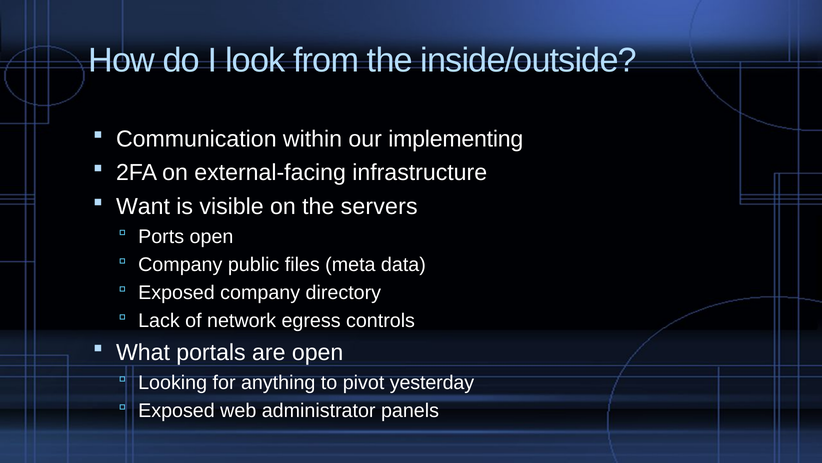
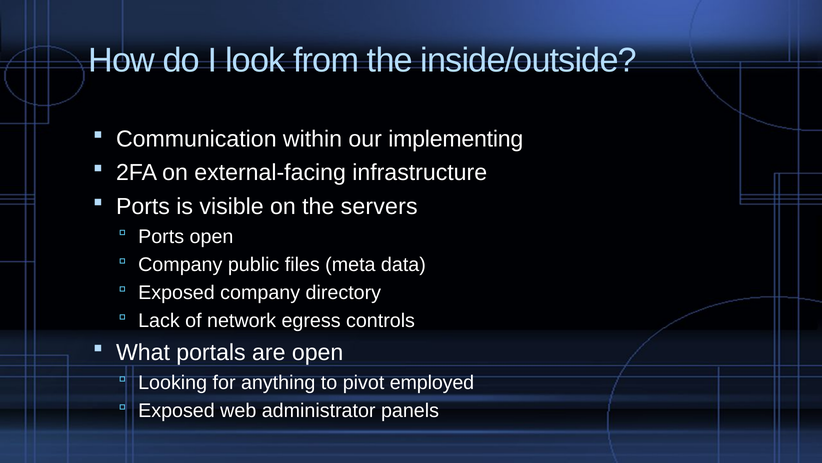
Want at (143, 206): Want -> Ports
yesterday: yesterday -> employed
